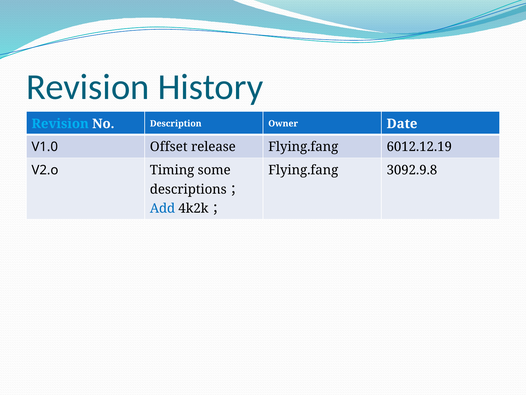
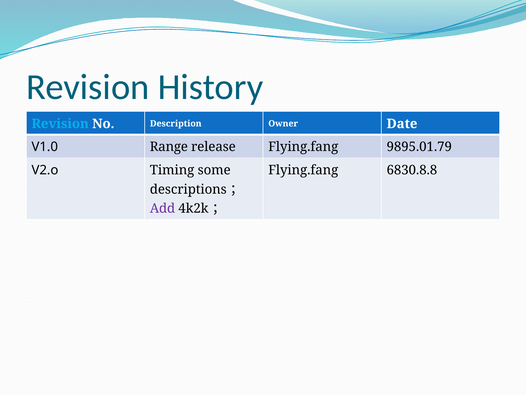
Offset: Offset -> Range
6012.12.19: 6012.12.19 -> 9895.01.79
3092.9.8: 3092.9.8 -> 6830.8.8
Add colour: blue -> purple
